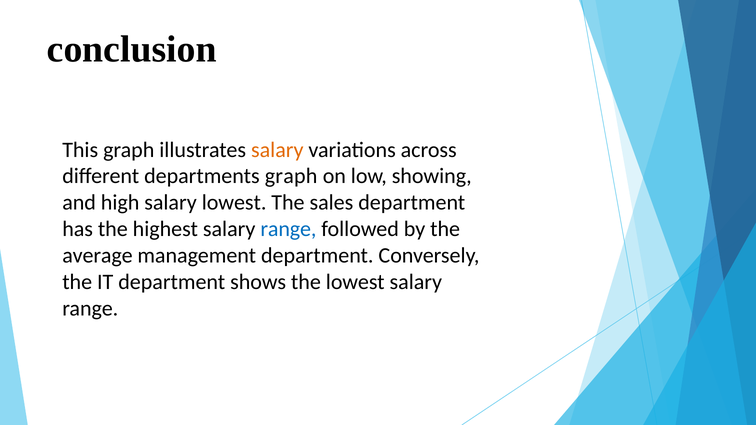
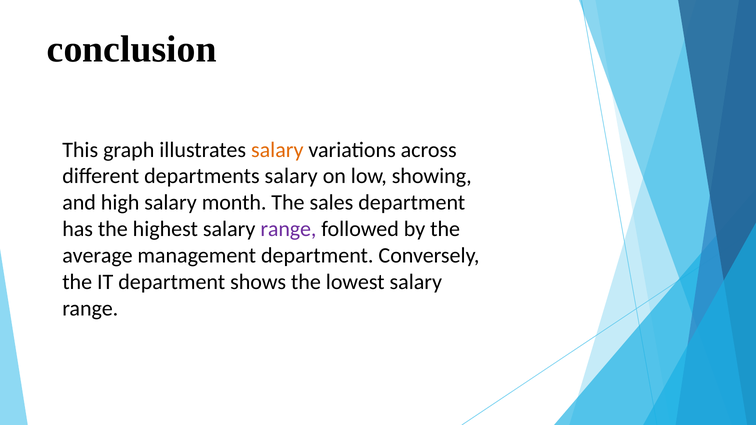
departments graph: graph -> salary
salary lowest: lowest -> month
range at (288, 229) colour: blue -> purple
